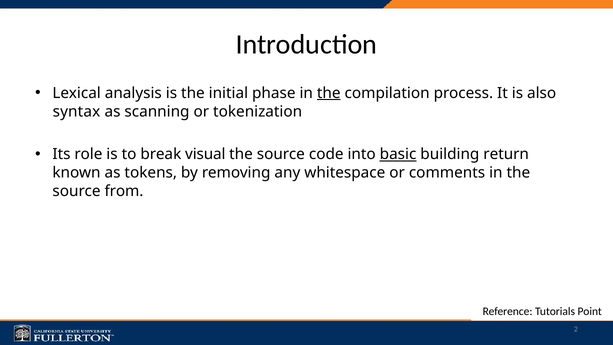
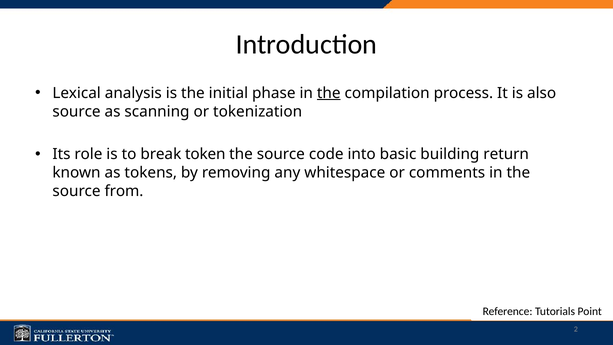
syntax at (76, 111): syntax -> source
visual: visual -> token
basic underline: present -> none
